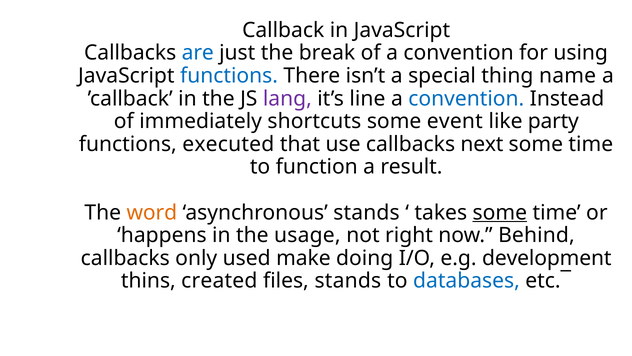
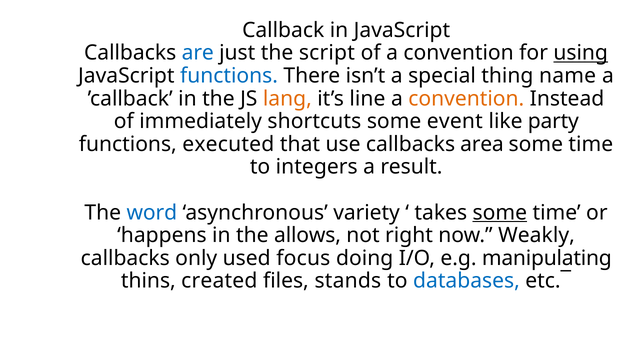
break: break -> script
using underline: none -> present
lang colour: purple -> orange
convention at (466, 98) colour: blue -> orange
next: next -> area
function: function -> integers
word colour: orange -> blue
asynchronous stands: stands -> variety
usage: usage -> allows
Behind: Behind -> Weakly
make: make -> focus
development: development -> manipulating
